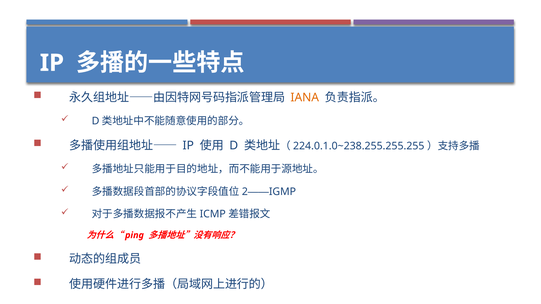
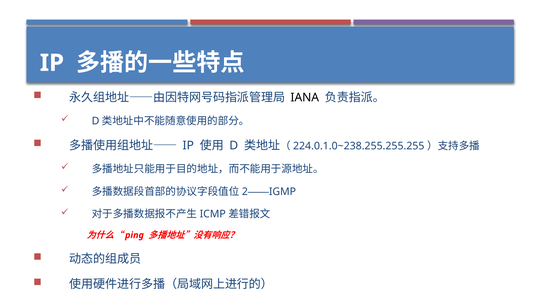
IANA colour: orange -> black
